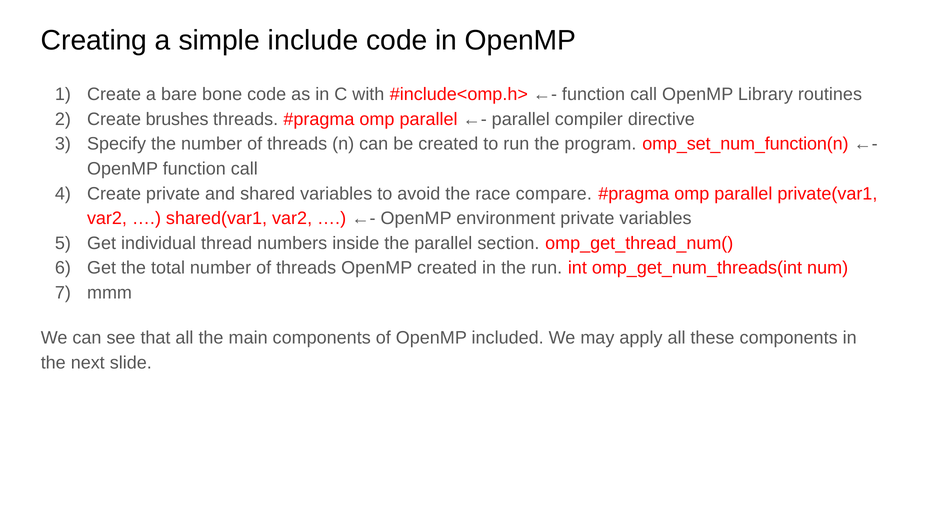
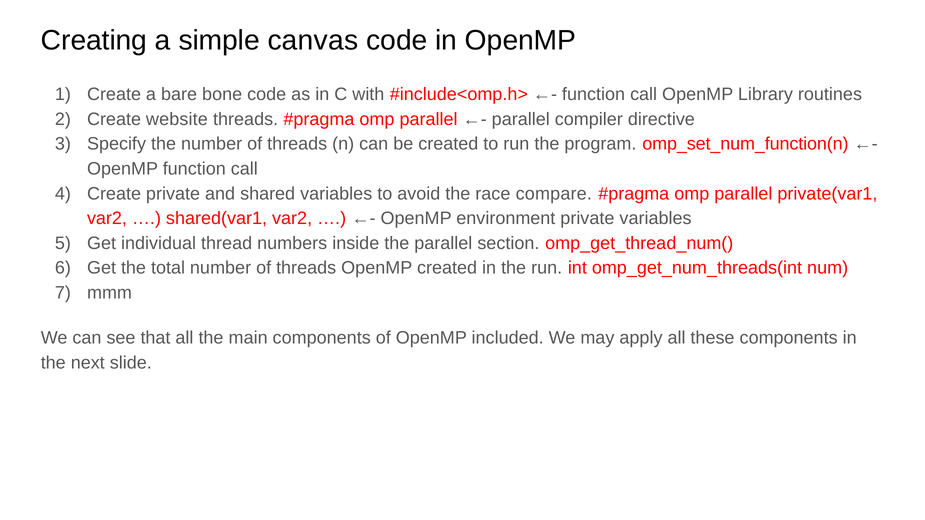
include: include -> canvas
brushes: brushes -> website
